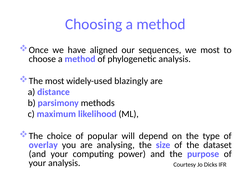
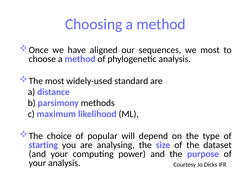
blazingly: blazingly -> standard
overlay: overlay -> starting
